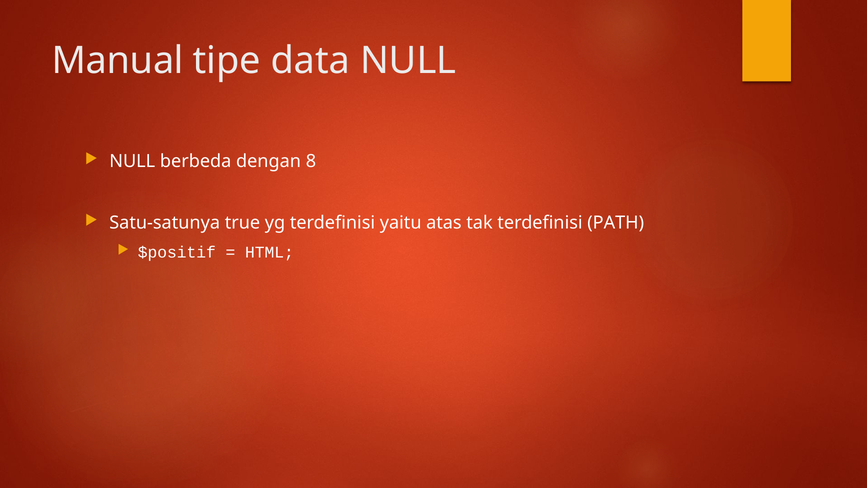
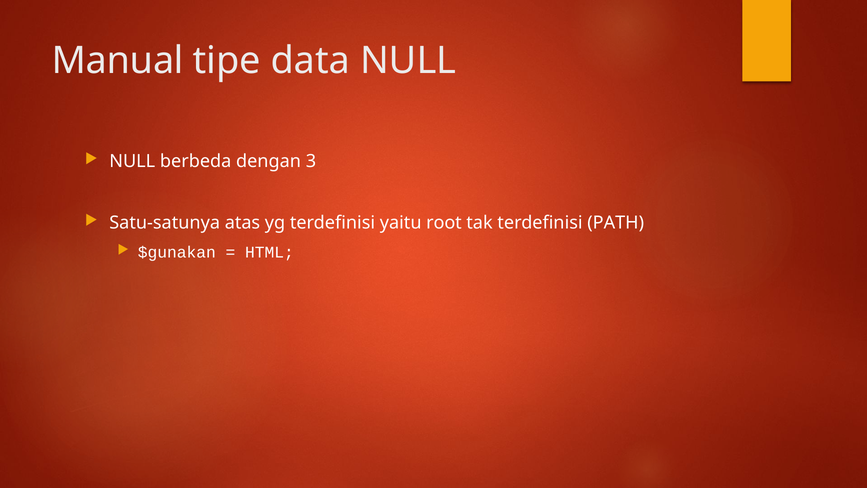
8: 8 -> 3
true: true -> atas
atas: atas -> root
$positif: $positif -> $gunakan
